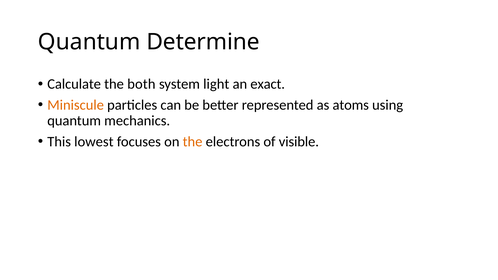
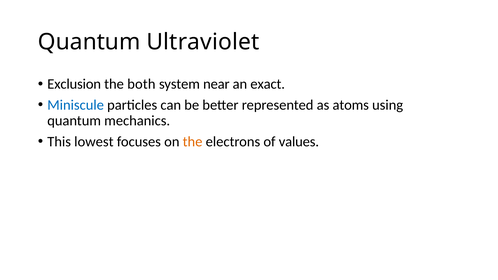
Determine: Determine -> Ultraviolet
Calculate: Calculate -> Exclusion
light: light -> near
Miniscule colour: orange -> blue
visible: visible -> values
